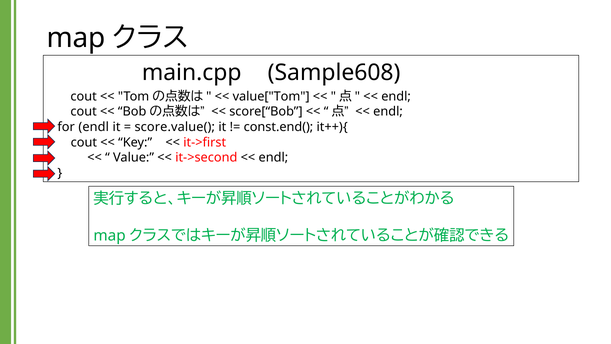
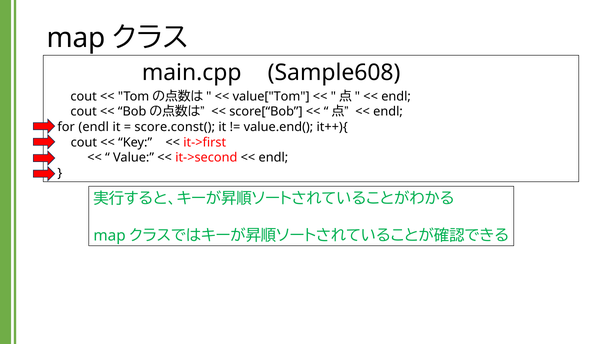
score.value(: score.value( -> score.const(
const.end(: const.end( -> value.end(
